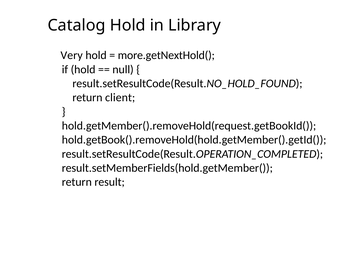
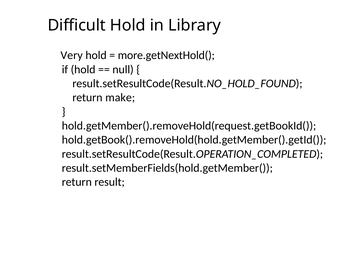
Catalog: Catalog -> Difficult
client: client -> make
